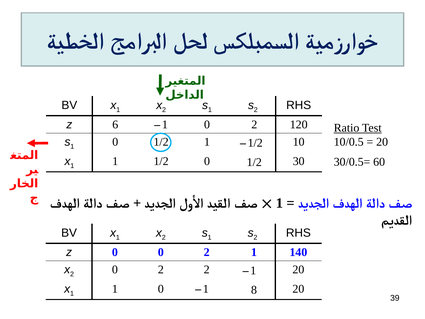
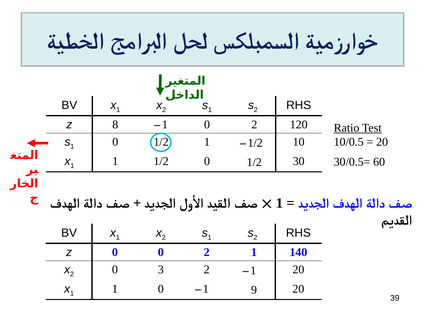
6: 6 -> 8
2 0 2: 2 -> 3
8: 8 -> 9
